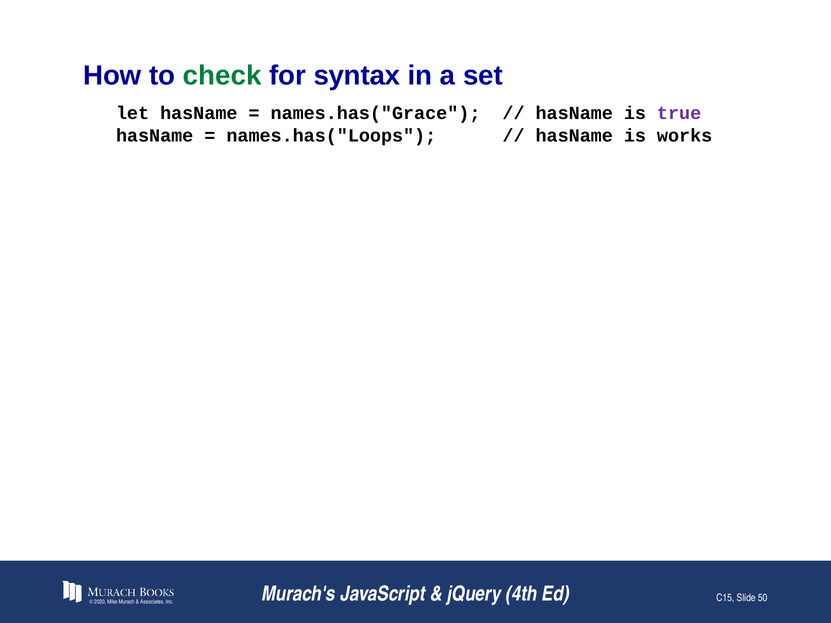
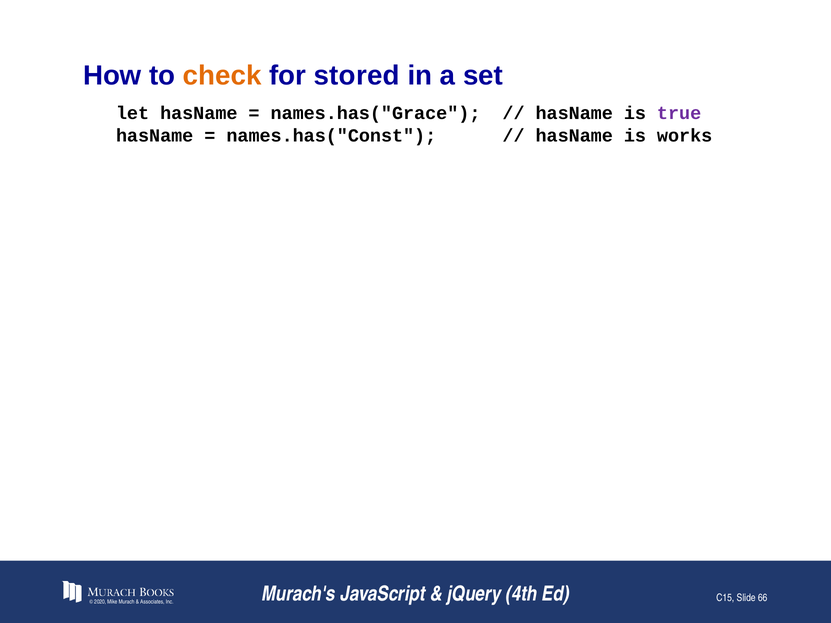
check colour: green -> orange
syntax: syntax -> stored
names.has("Loops: names.has("Loops -> names.has("Const
50: 50 -> 66
